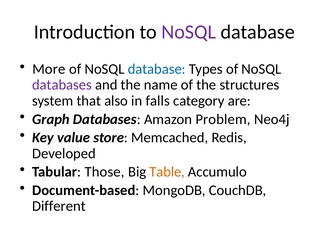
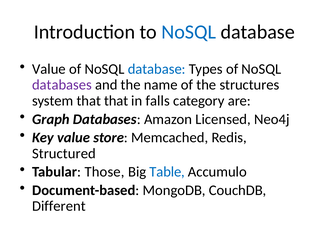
NoSQL at (189, 32) colour: purple -> blue
More at (49, 69): More -> Value
that also: also -> that
Problem: Problem -> Licensed
Developed: Developed -> Structured
Table colour: orange -> blue
